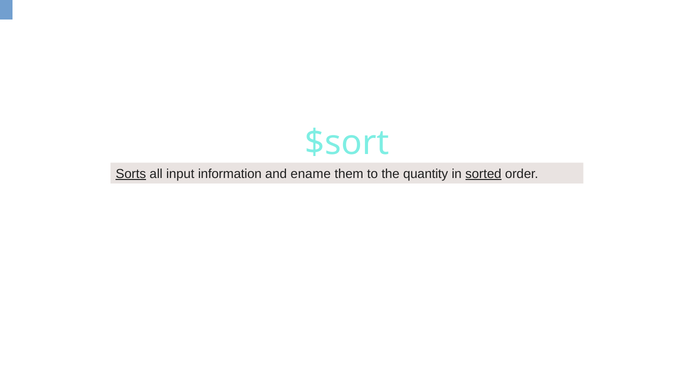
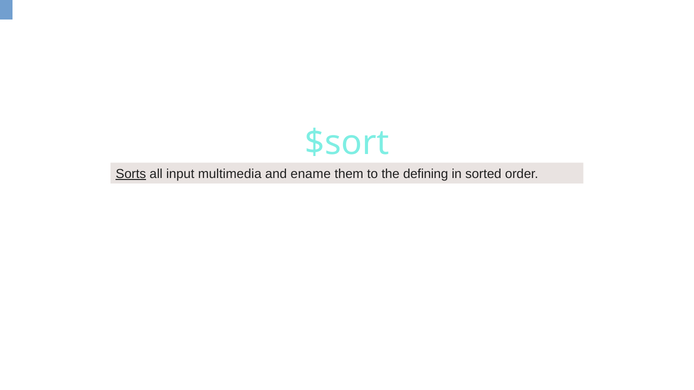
information: information -> multimedia
quantity: quantity -> defining
sorted underline: present -> none
